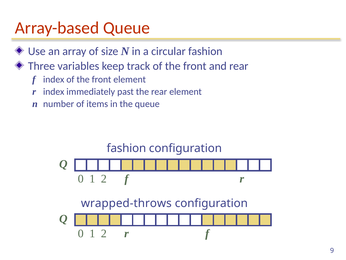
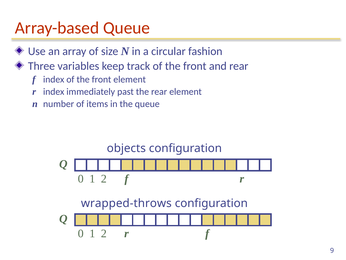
fashion at (126, 148): fashion -> objects
